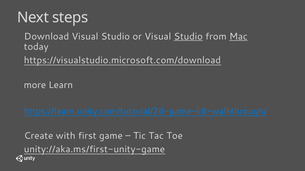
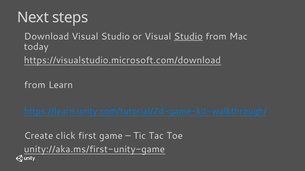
Mac underline: present -> none
more at (35, 85): more -> from
with: with -> click
